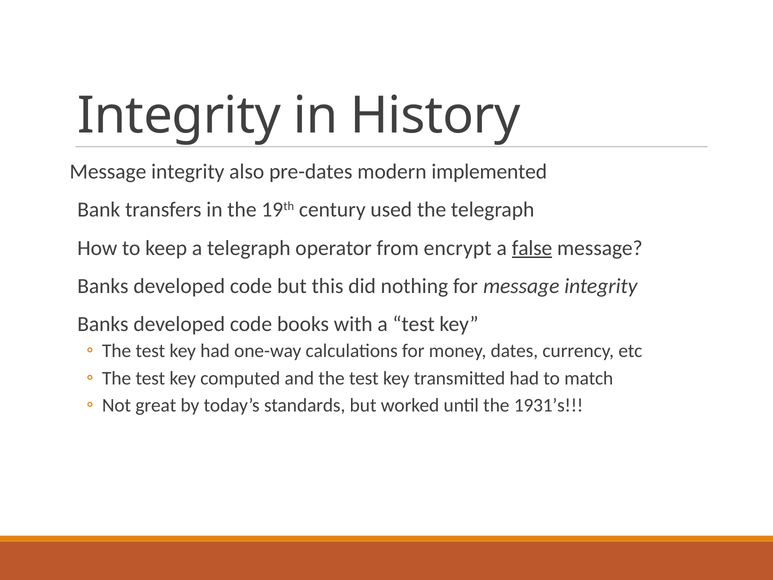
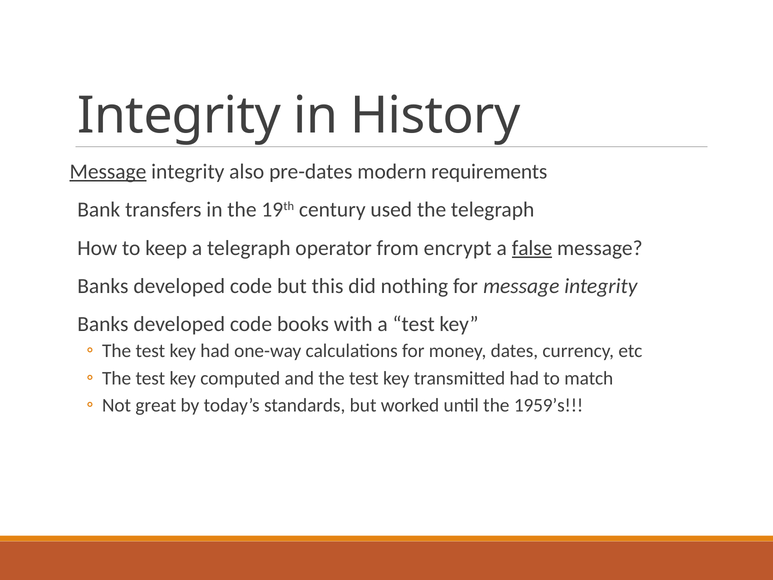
Message at (108, 171) underline: none -> present
implemented: implemented -> requirements
1931’s: 1931’s -> 1959’s
